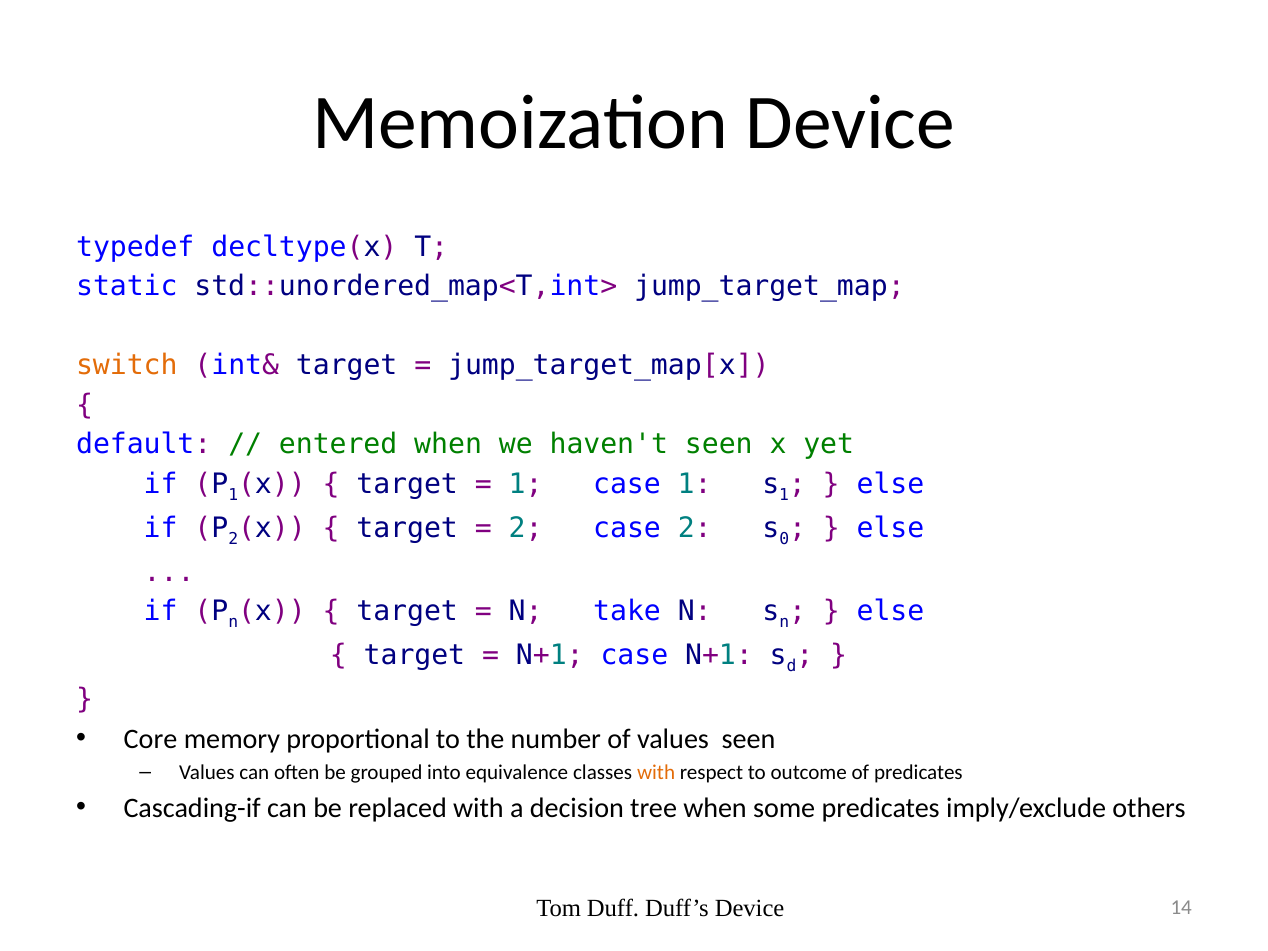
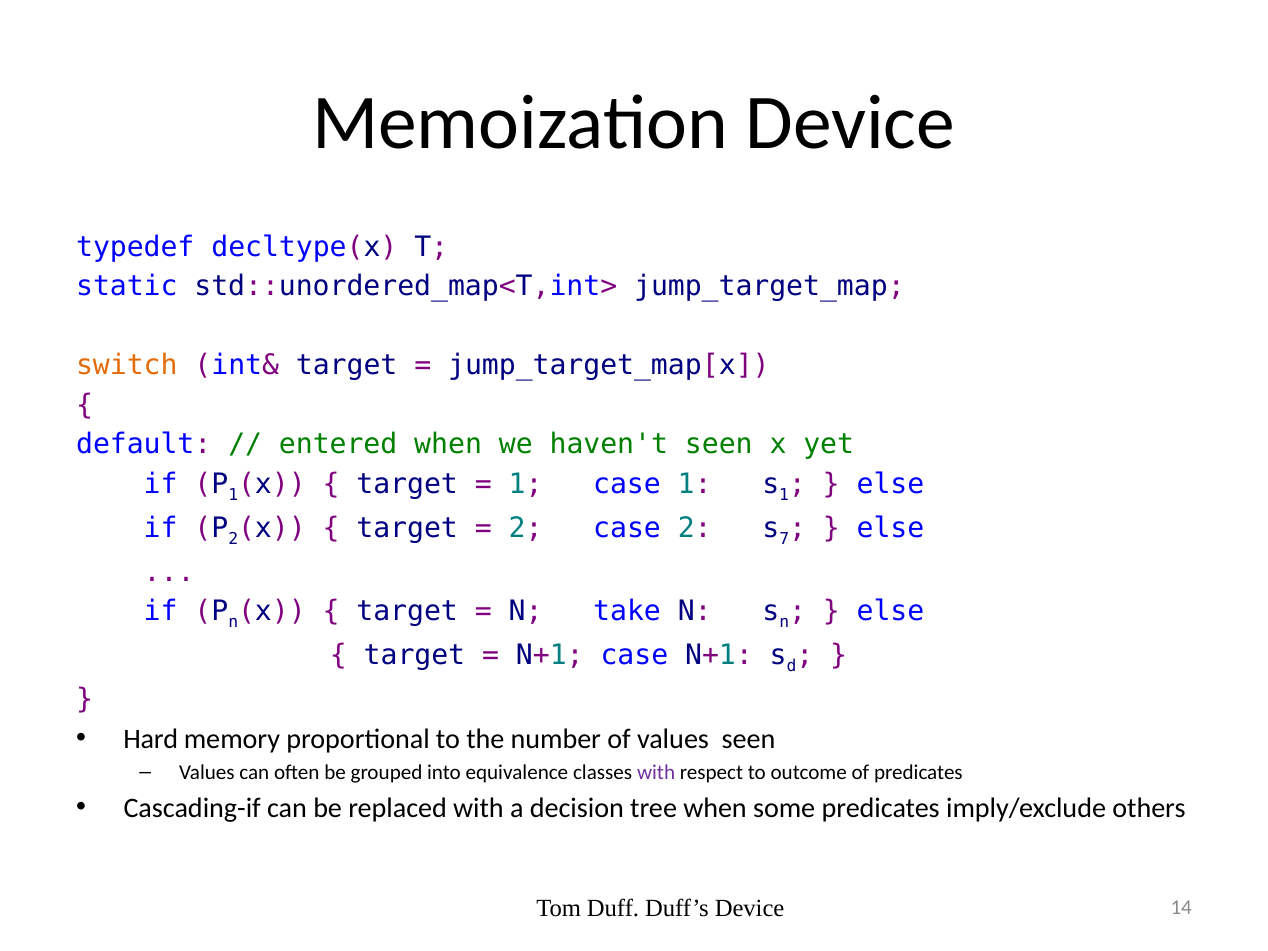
0: 0 -> 7
Core: Core -> Hard
with at (656, 772) colour: orange -> purple
